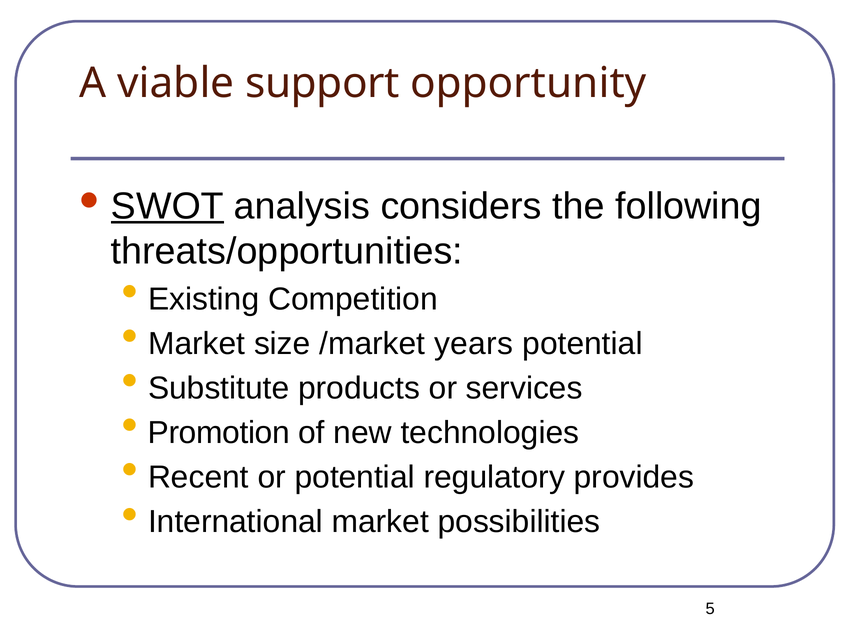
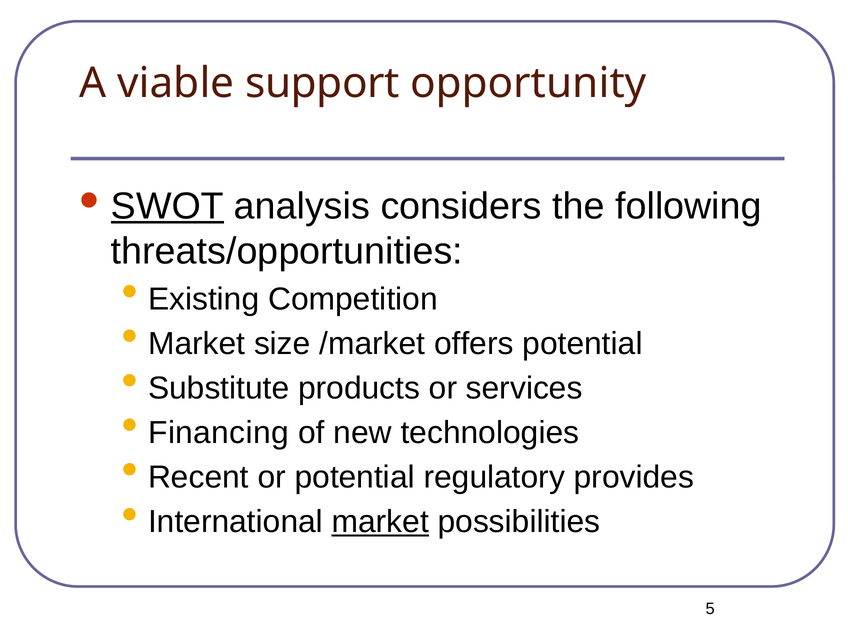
years: years -> offers
Promotion: Promotion -> Financing
market at (380, 522) underline: none -> present
